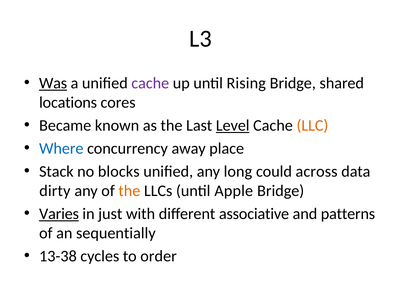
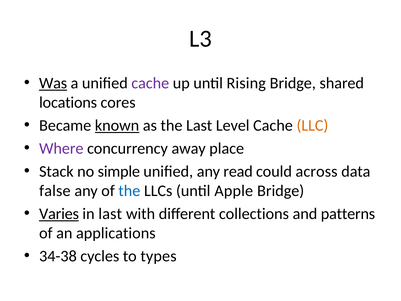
known underline: none -> present
Level underline: present -> none
Where colour: blue -> purple
blocks: blocks -> simple
long: long -> read
dirty: dirty -> false
the at (129, 191) colour: orange -> blue
in just: just -> last
associative: associative -> collections
sequentially: sequentially -> applications
13-38: 13-38 -> 34-38
order: order -> types
